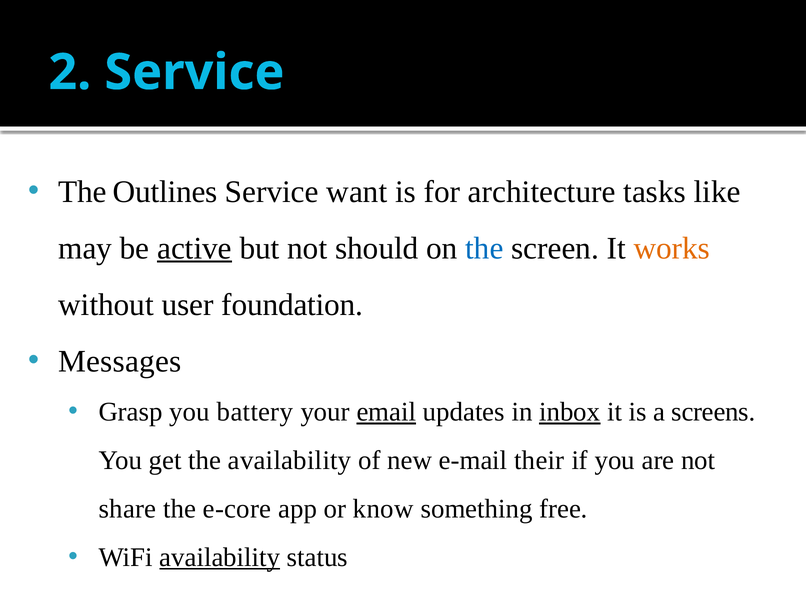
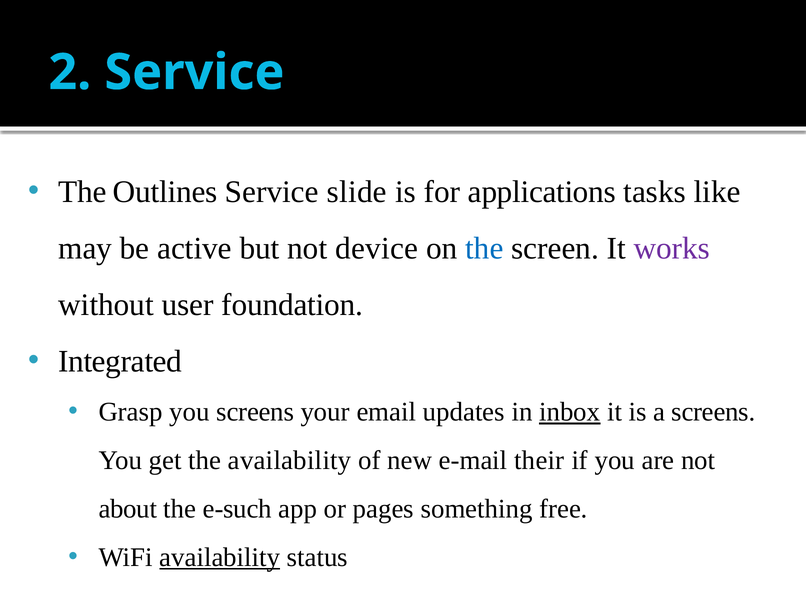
want: want -> slide
architecture: architecture -> applications
active underline: present -> none
should: should -> device
works colour: orange -> purple
Messages: Messages -> Integrated
you battery: battery -> screens
email underline: present -> none
share: share -> about
e-core: e-core -> e-such
know: know -> pages
